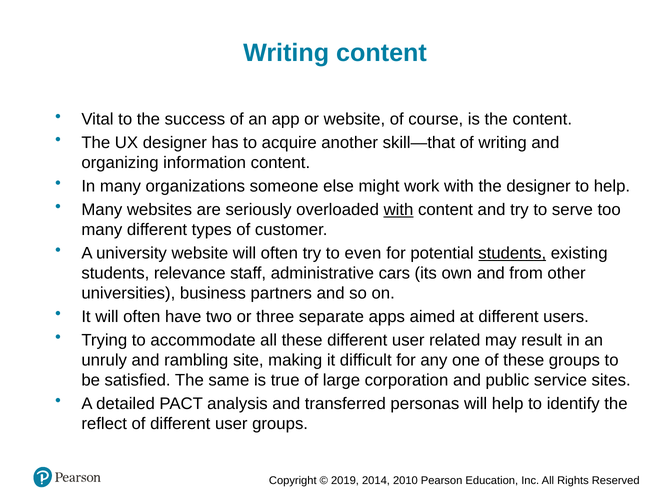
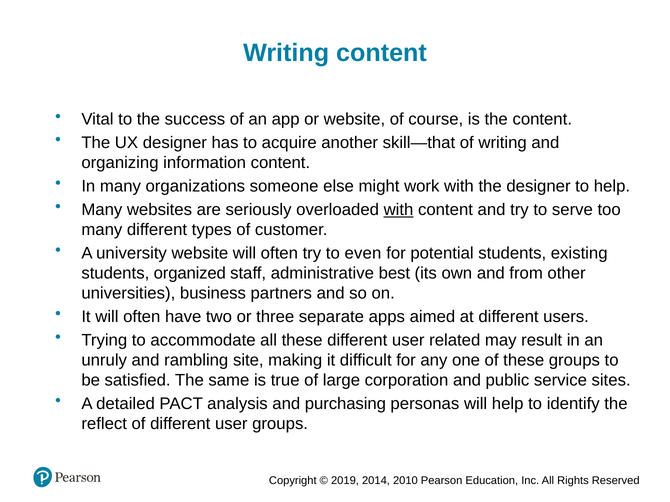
students at (512, 253) underline: present -> none
relevance: relevance -> organized
cars: cars -> best
transferred: transferred -> purchasing
